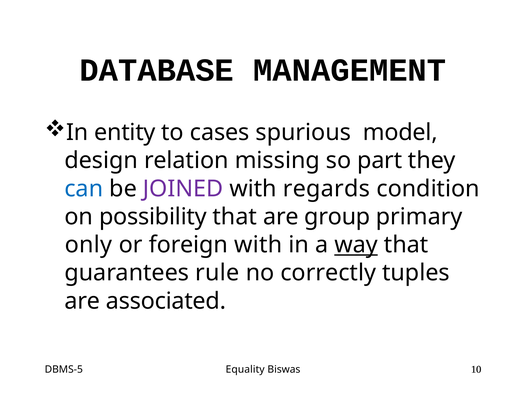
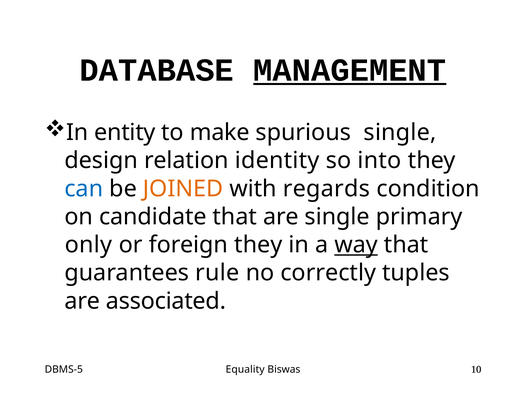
MANAGEMENT underline: none -> present
cases: cases -> make
spurious model: model -> single
missing: missing -> identity
part: part -> into
JOINED colour: purple -> orange
possibility: possibility -> candidate
are group: group -> single
foreign with: with -> they
